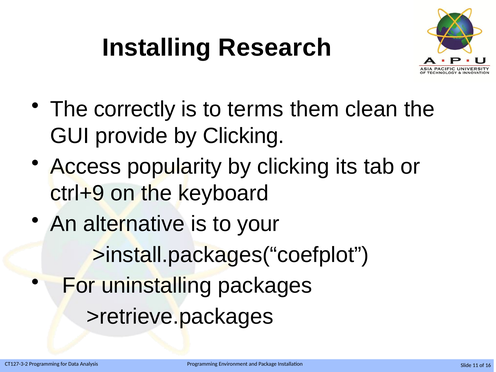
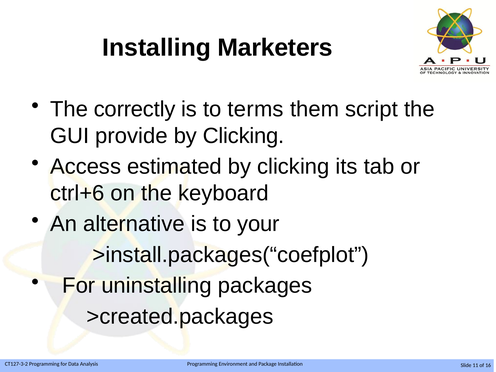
Research: Research -> Marketers
clean: clean -> script
popularity: popularity -> estimated
ctrl+9: ctrl+9 -> ctrl+6
>retrieve.packages: >retrieve.packages -> >created.packages
